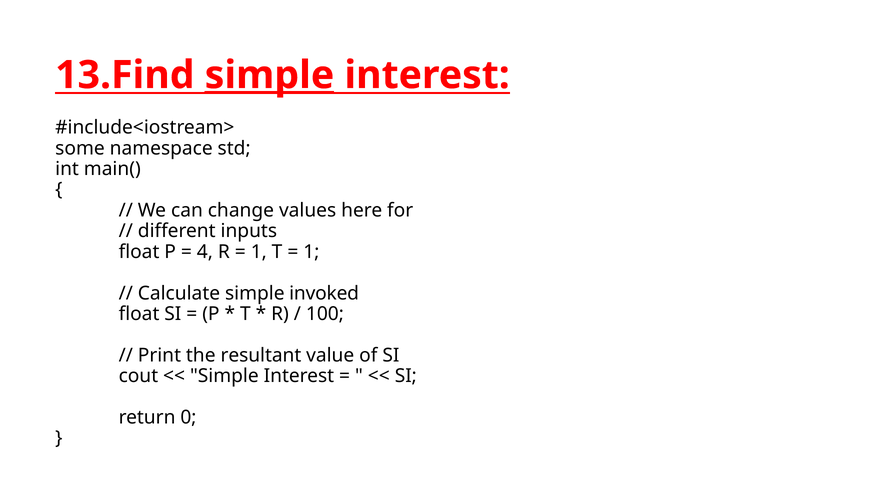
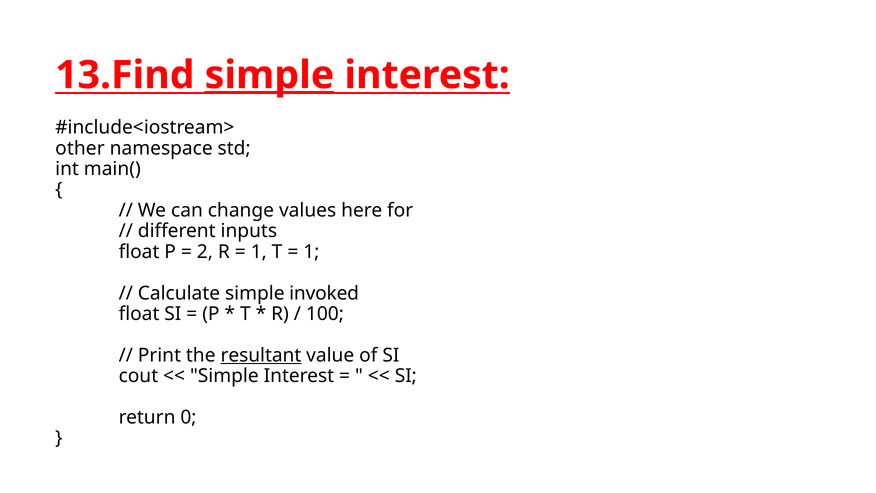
some: some -> other
4: 4 -> 2
resultant underline: none -> present
